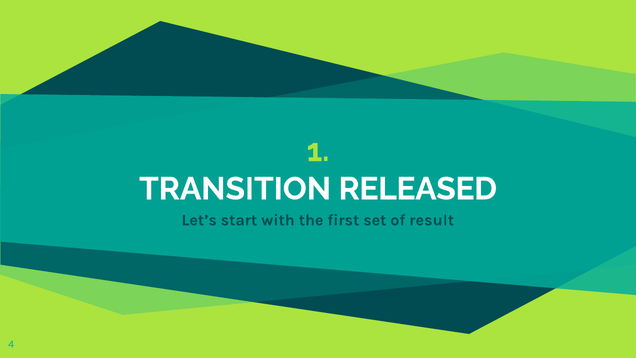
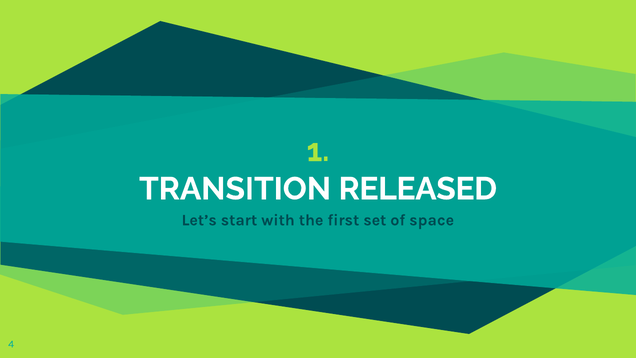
result: result -> space
